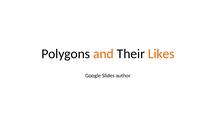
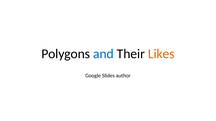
and colour: orange -> blue
